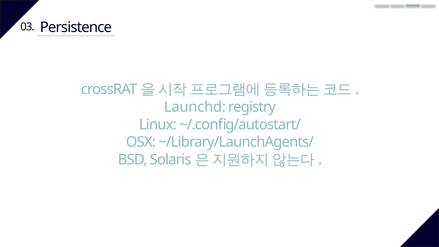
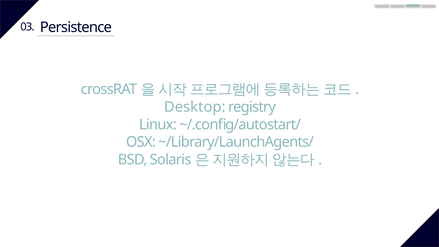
Launchd: Launchd -> Desktop
